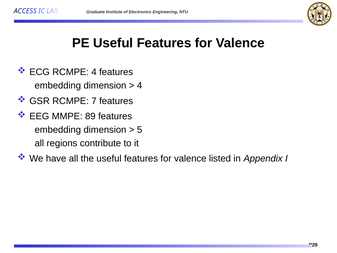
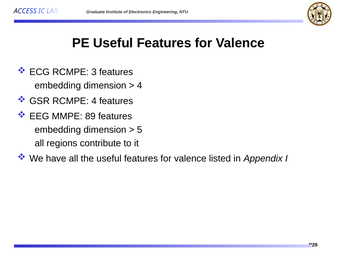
RCMPE 4: 4 -> 3
RCMPE 7: 7 -> 4
